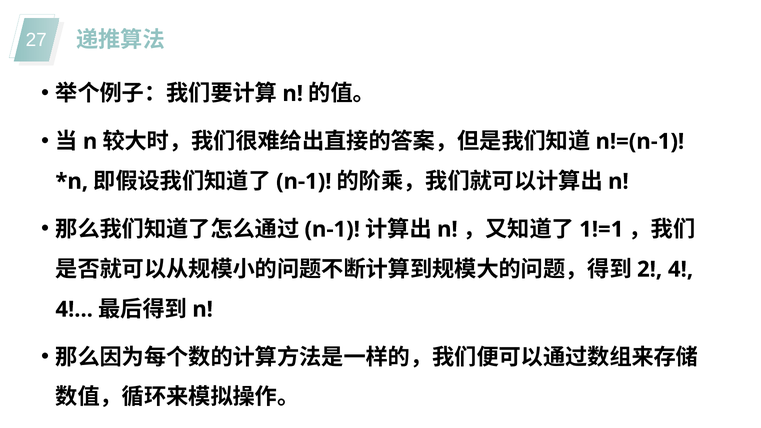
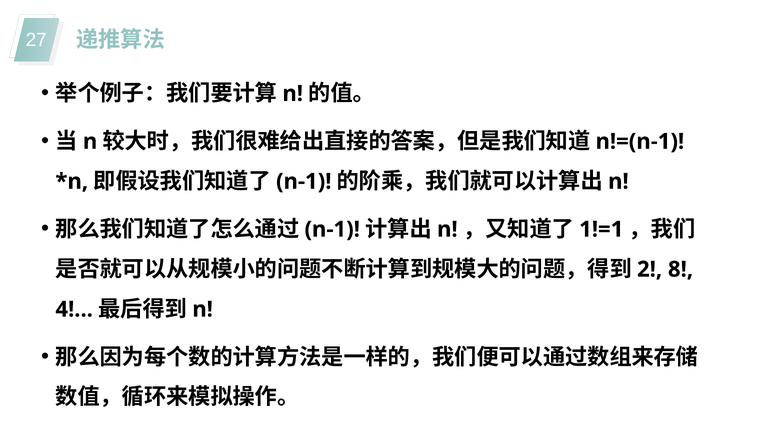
4 at (681, 269): 4 -> 8
